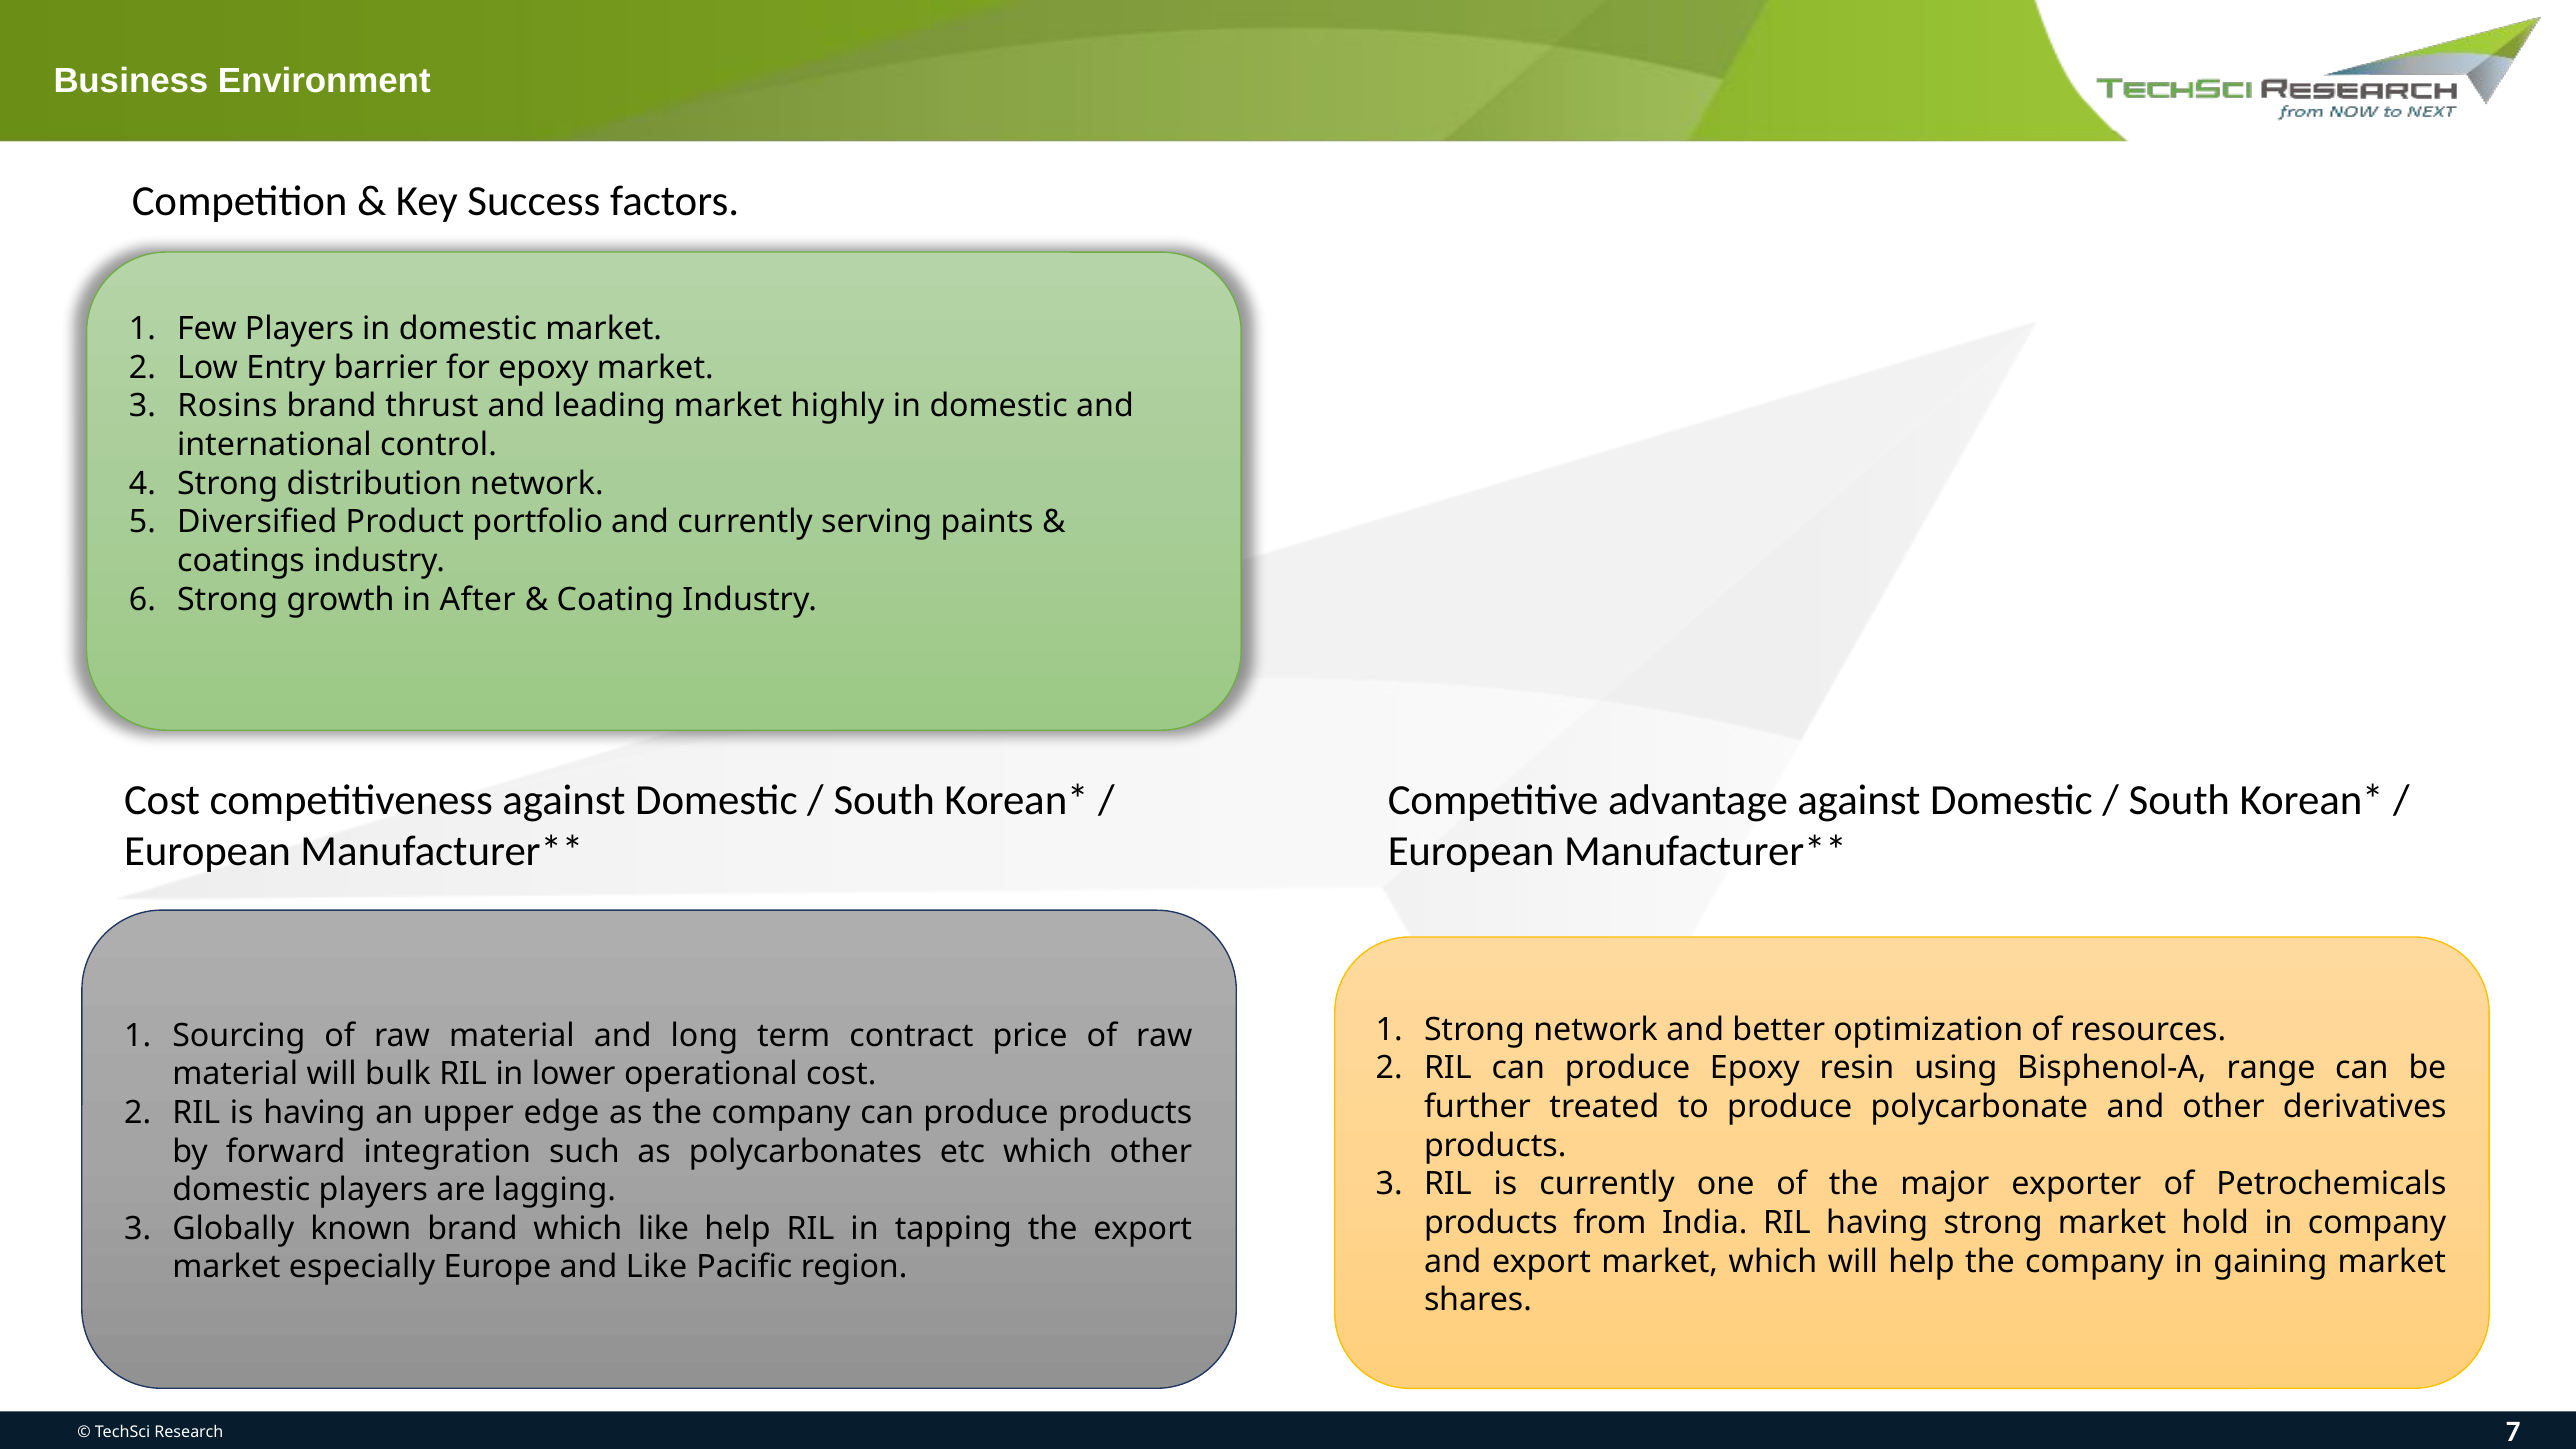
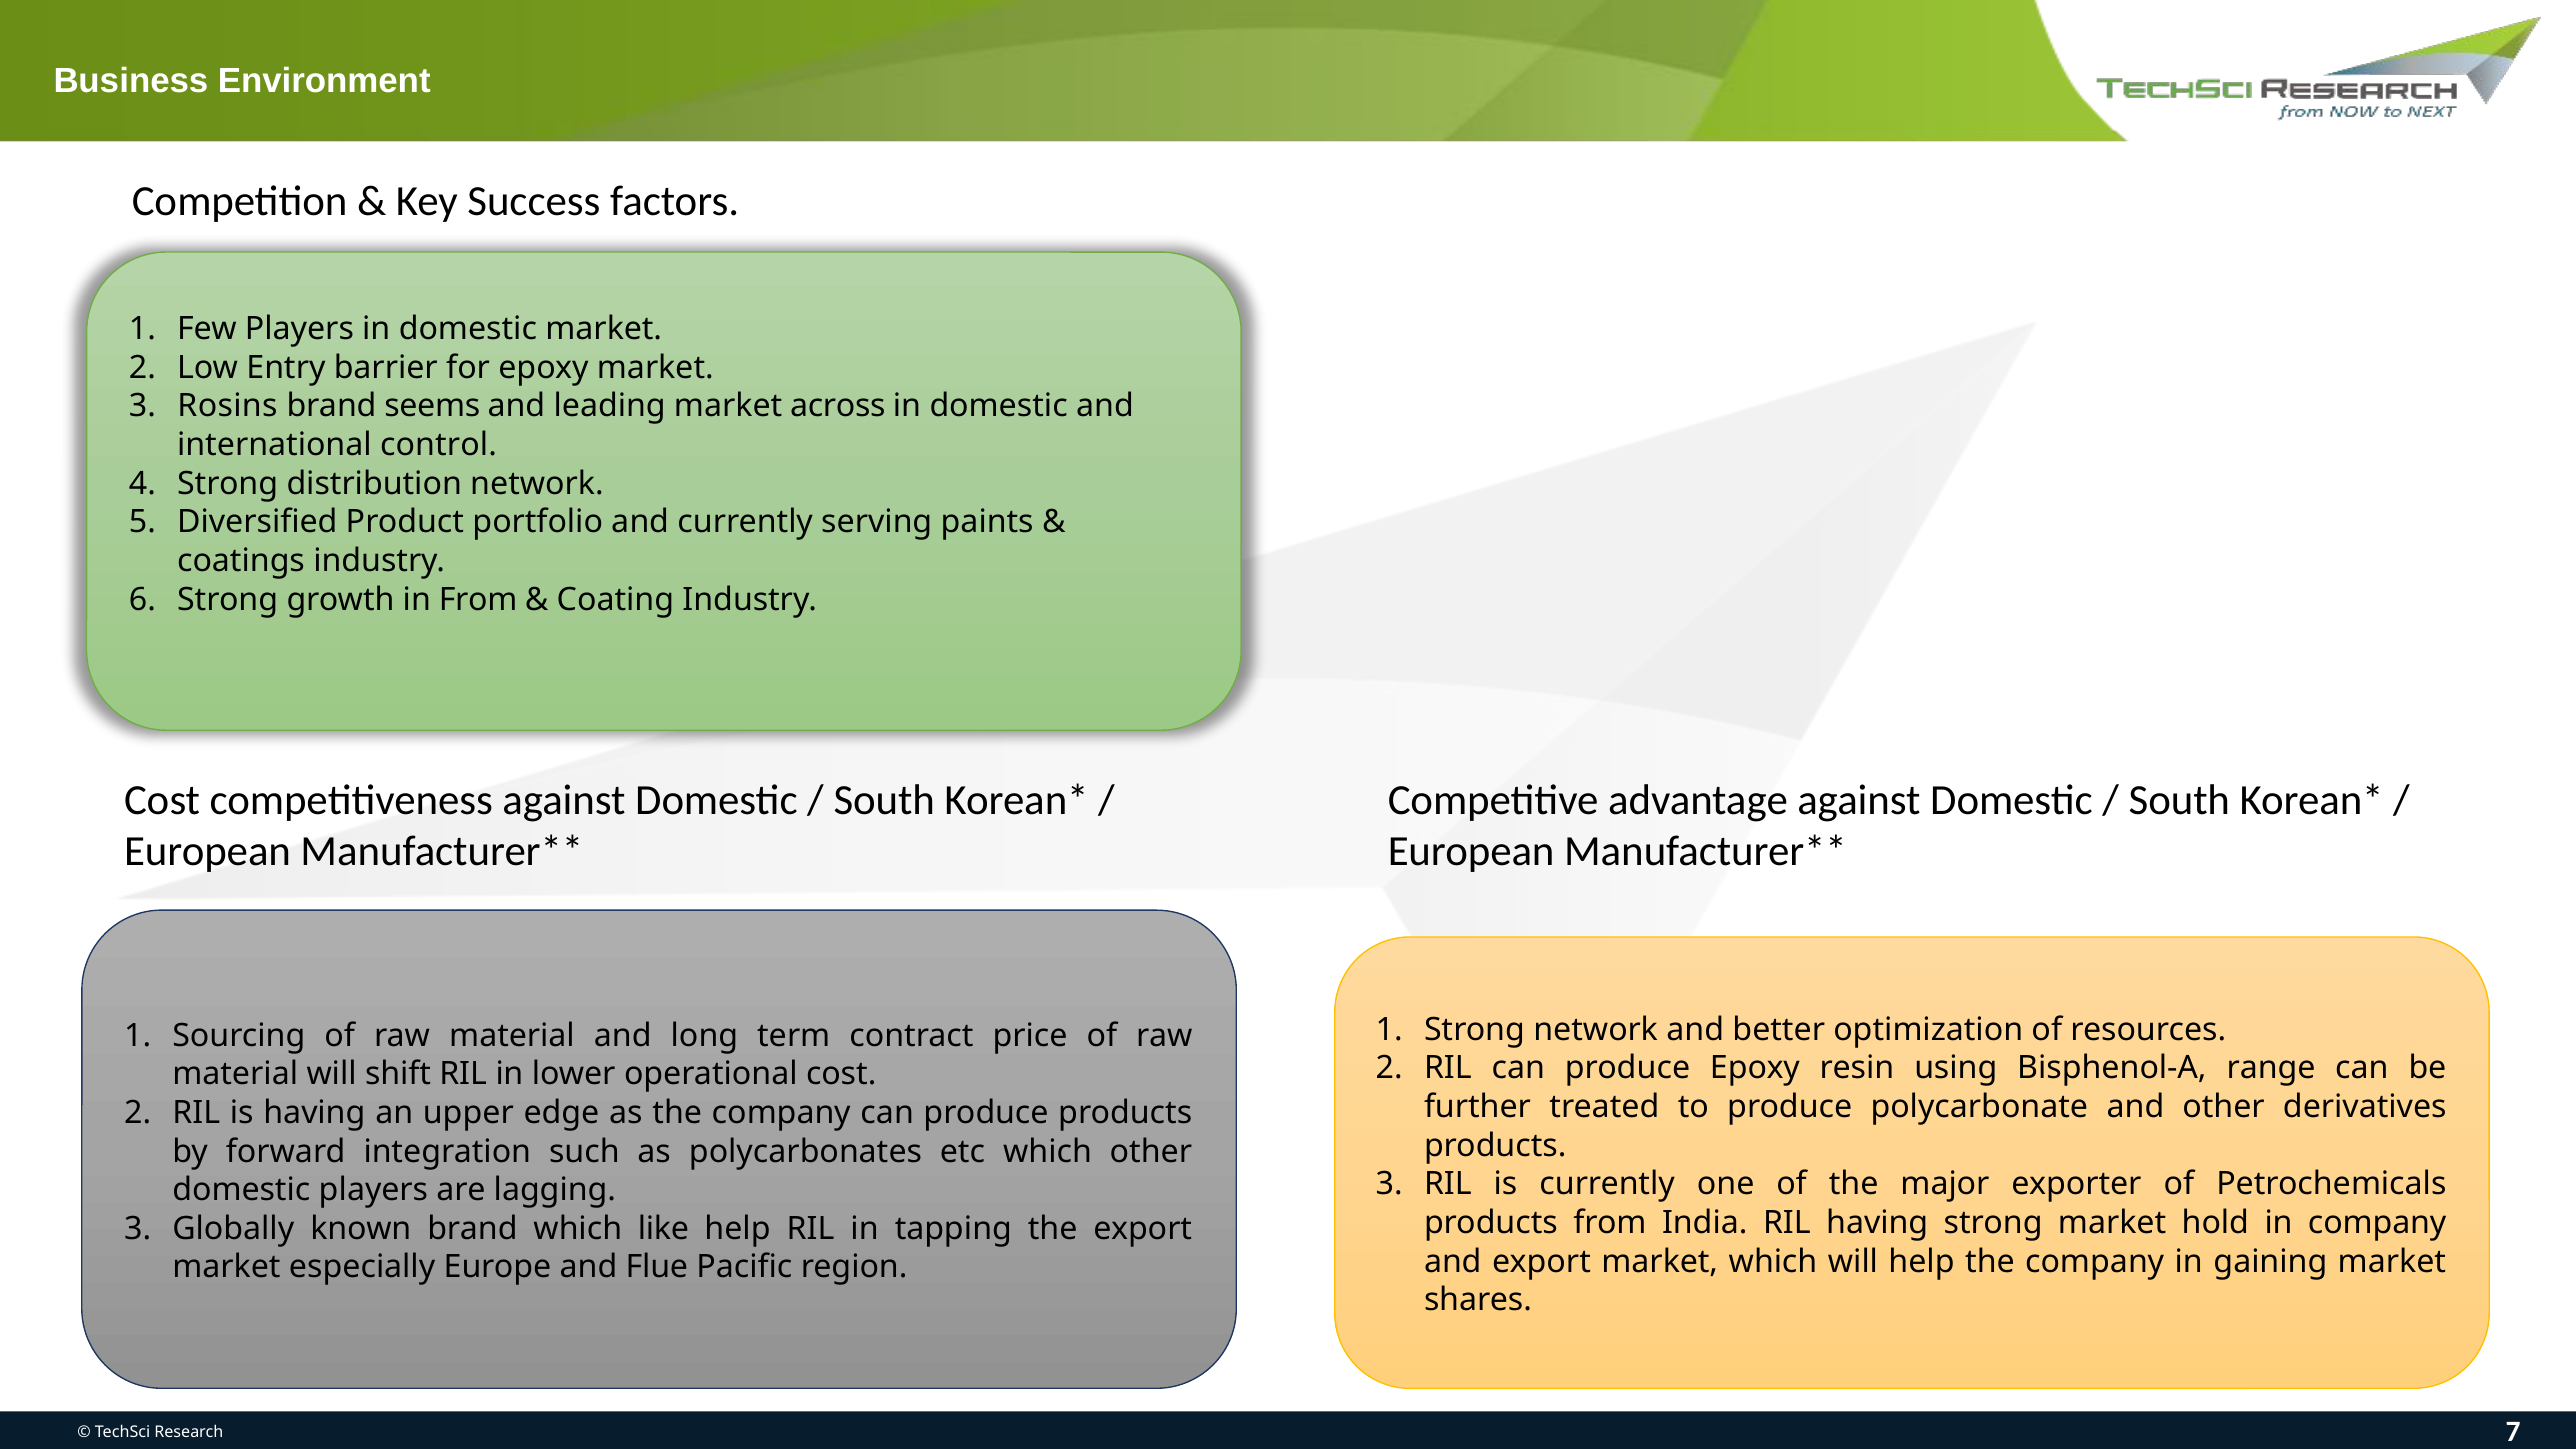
thrust: thrust -> seems
highly: highly -> across
in After: After -> From
bulk: bulk -> shift
and Like: Like -> Flue
